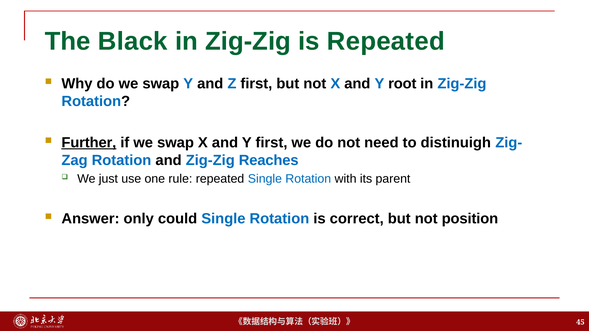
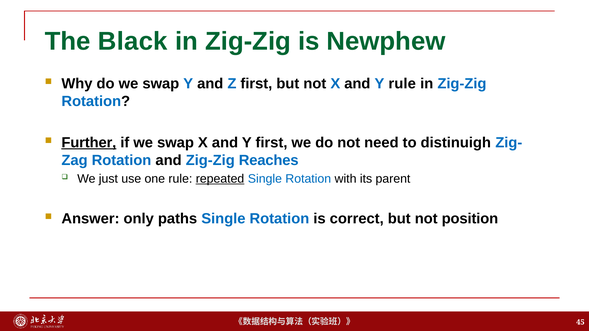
is Repeated: Repeated -> Newphew
Y root: root -> rule
repeated at (220, 179) underline: none -> present
could: could -> paths
